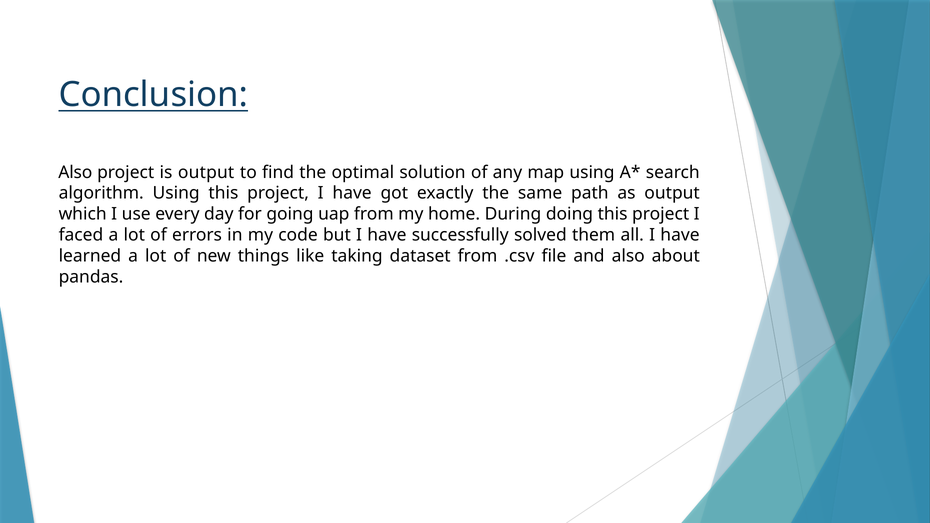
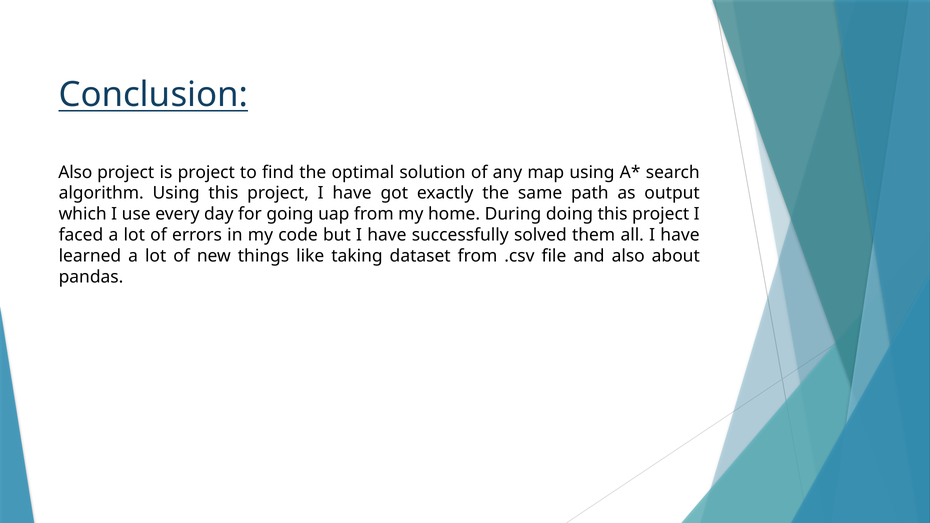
is output: output -> project
